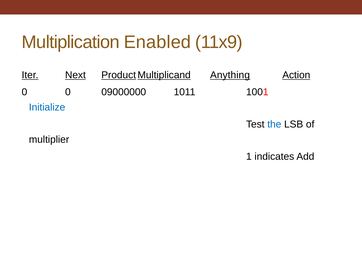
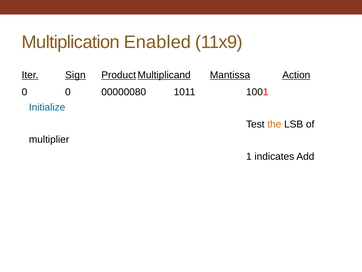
Next: Next -> Sign
Anything: Anything -> Mantissa
09000000: 09000000 -> 00000080
the colour: blue -> orange
